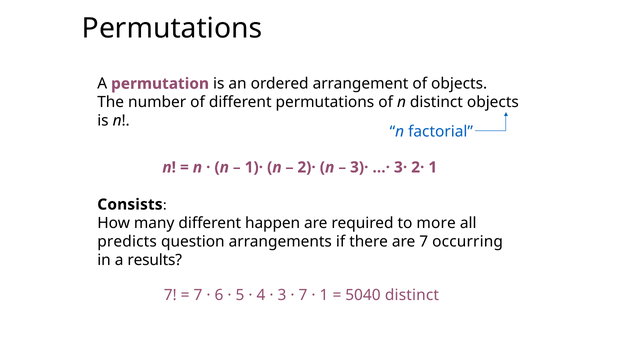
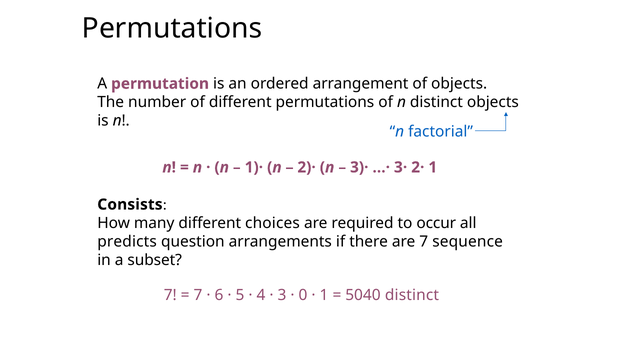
happen: happen -> choices
more: more -> occur
occurring: occurring -> sequence
results: results -> subset
7 at (303, 295): 7 -> 0
